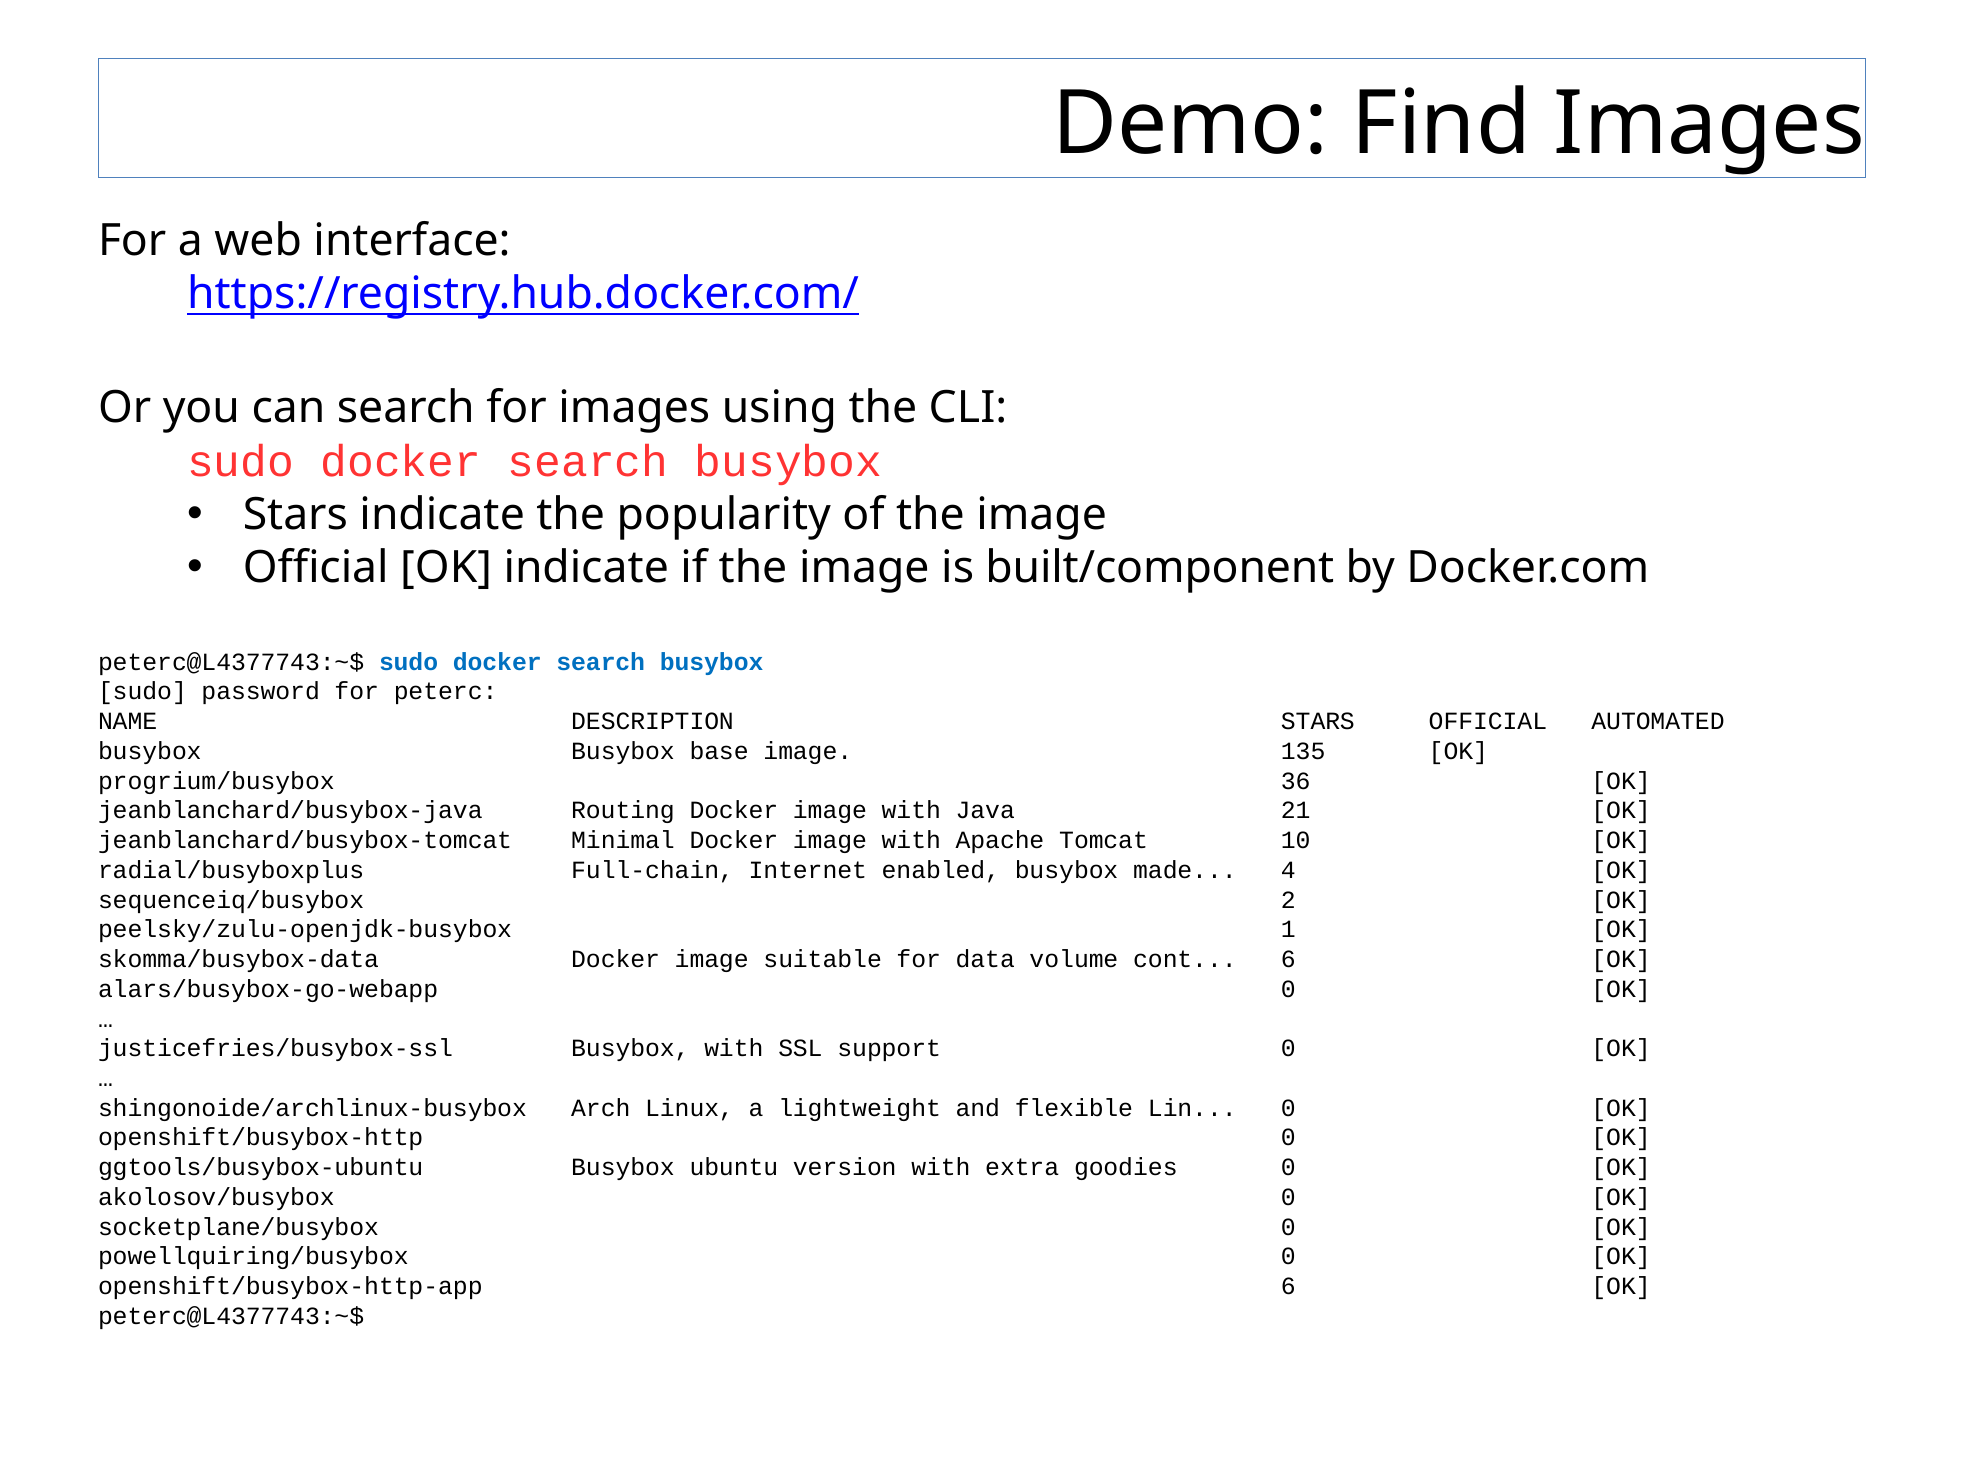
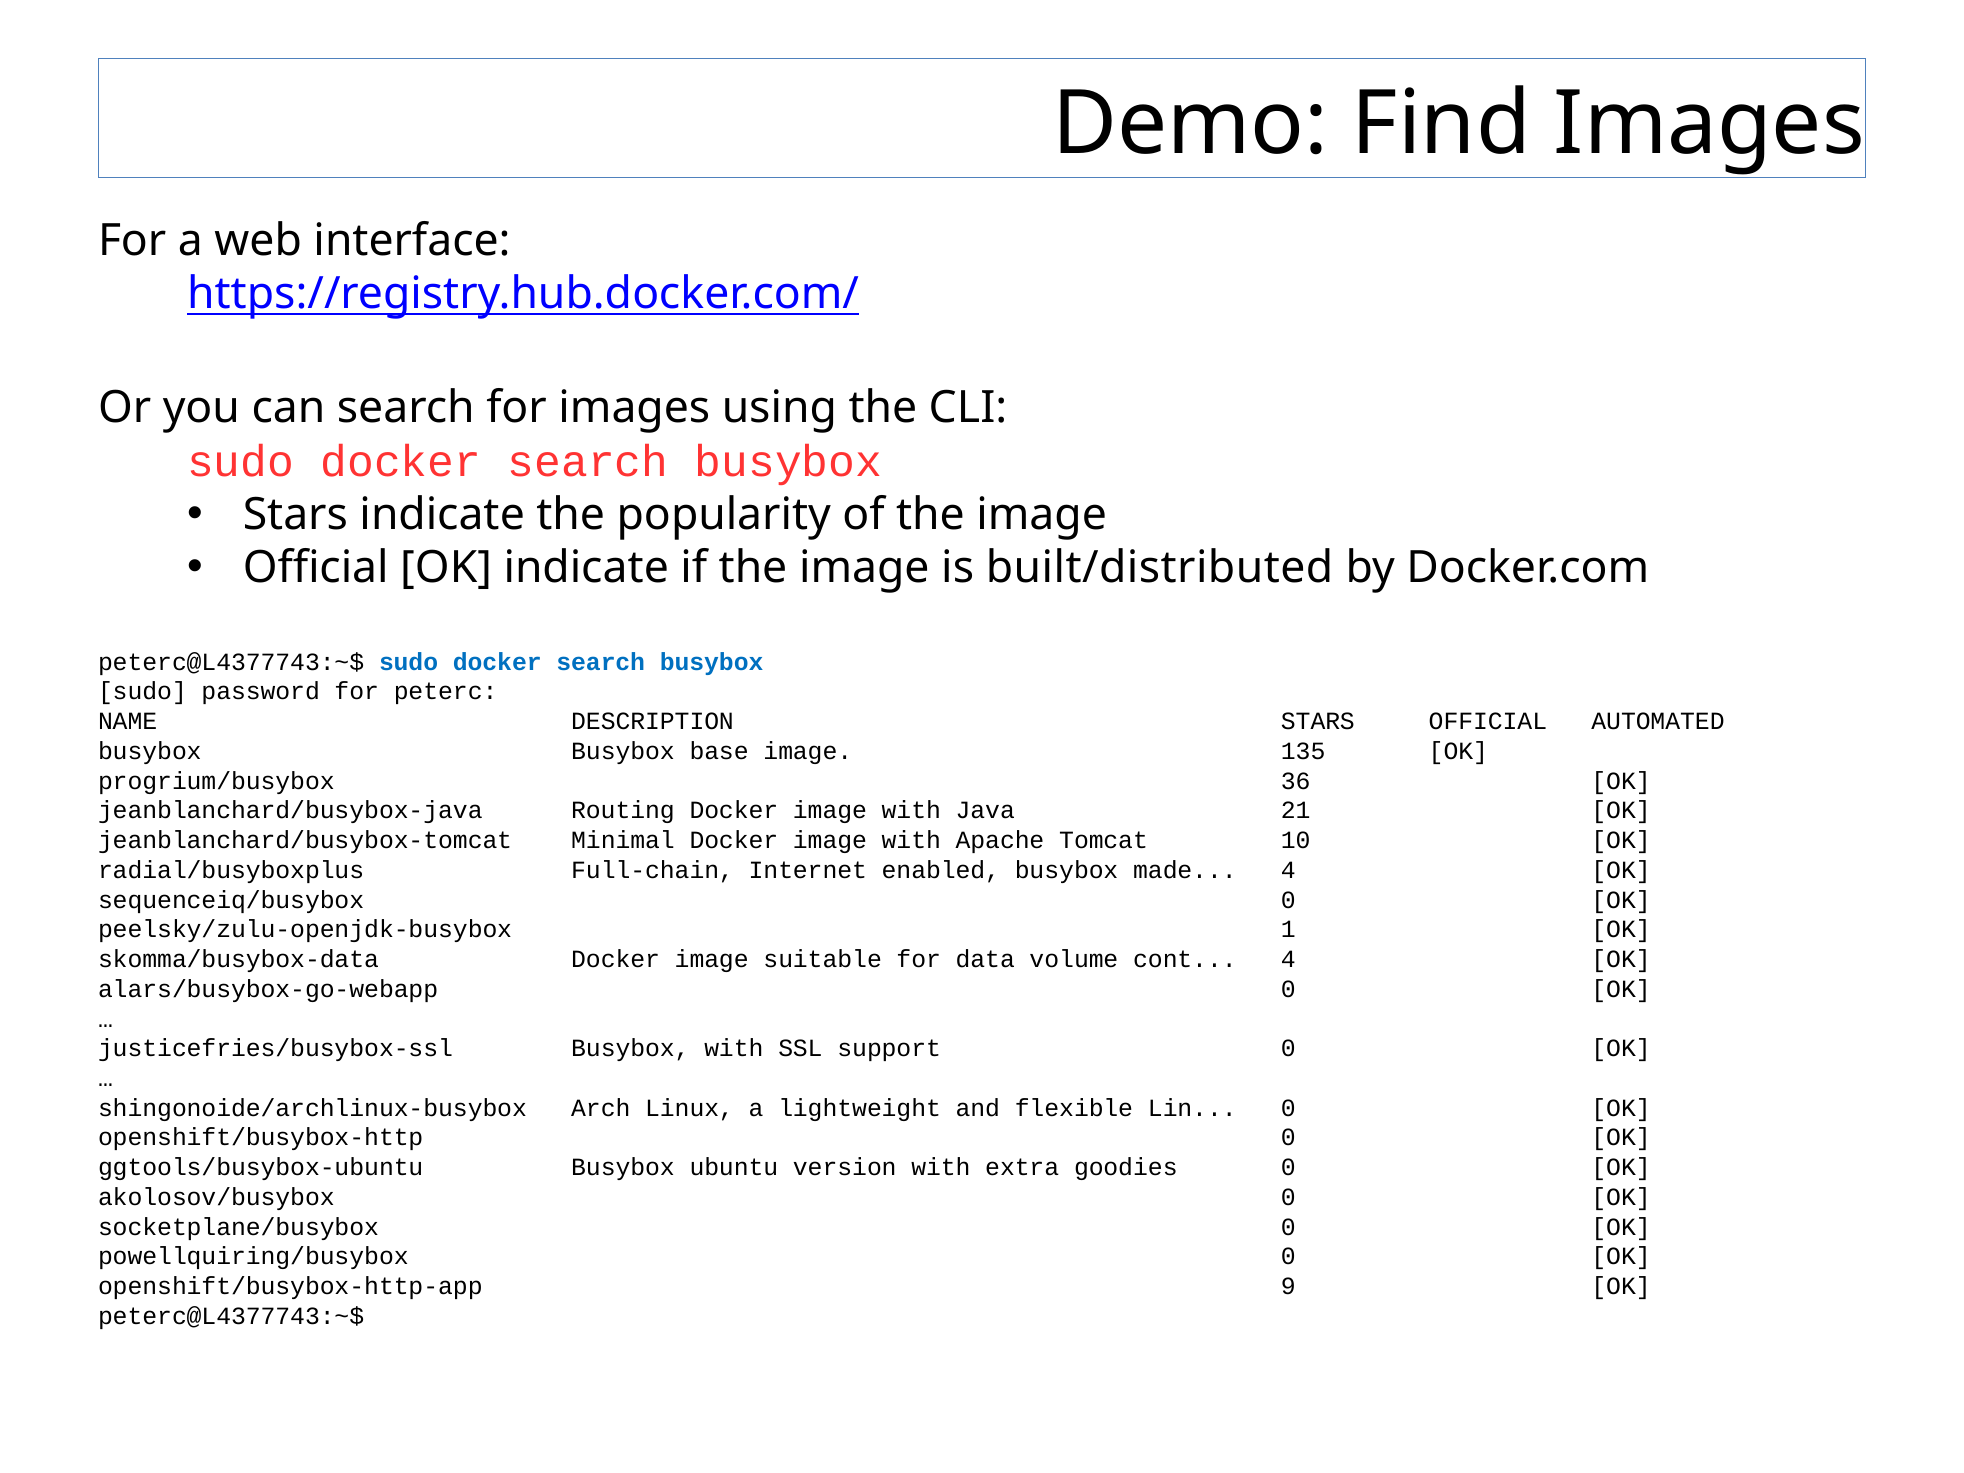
built/component: built/component -> built/distributed
sequenceiq/busybox 2: 2 -> 0
cont 6: 6 -> 4
openshift/busybox-http-app 6: 6 -> 9
